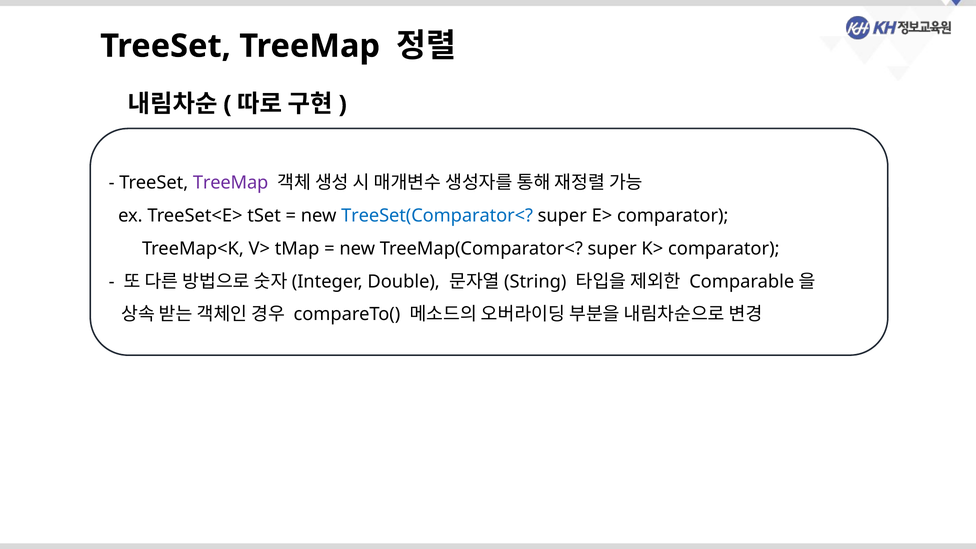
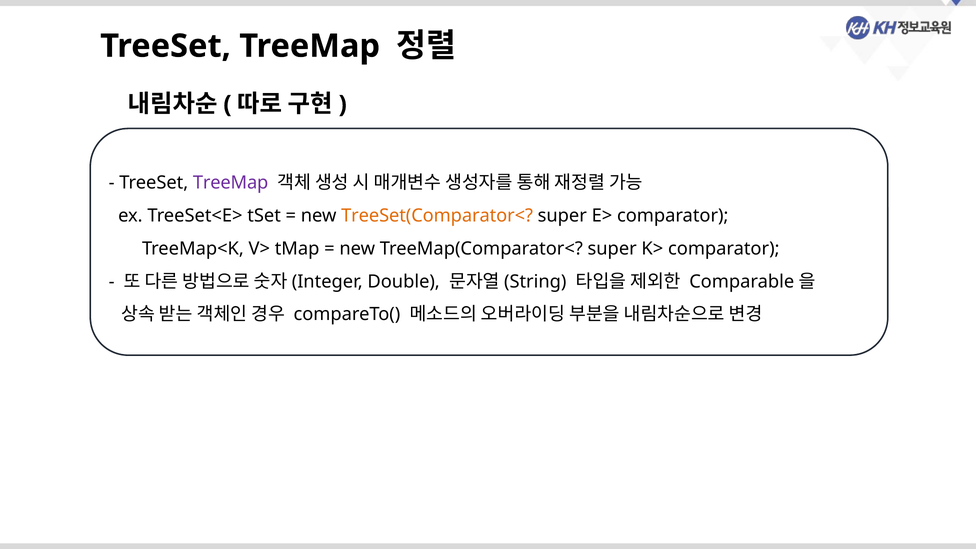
TreeSet(Comparator< colour: blue -> orange
